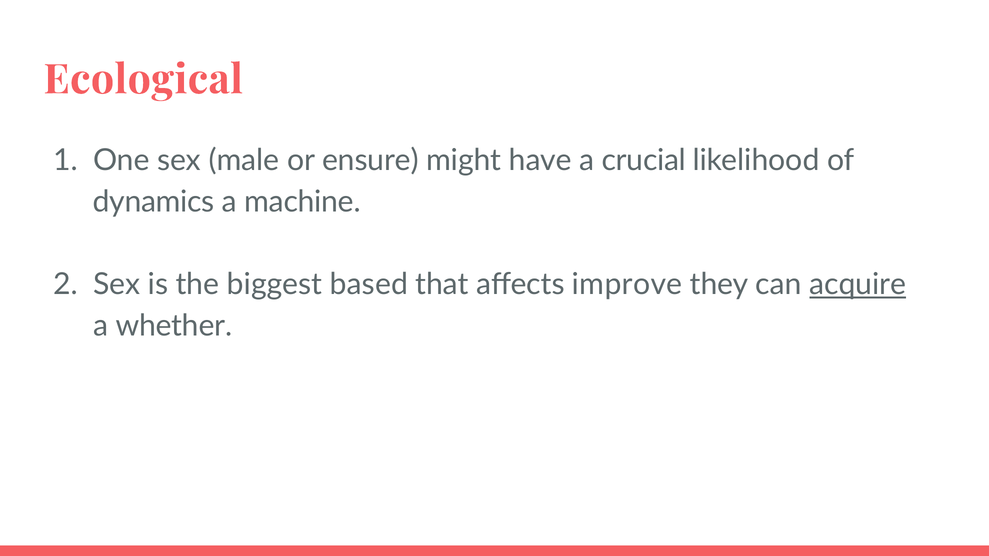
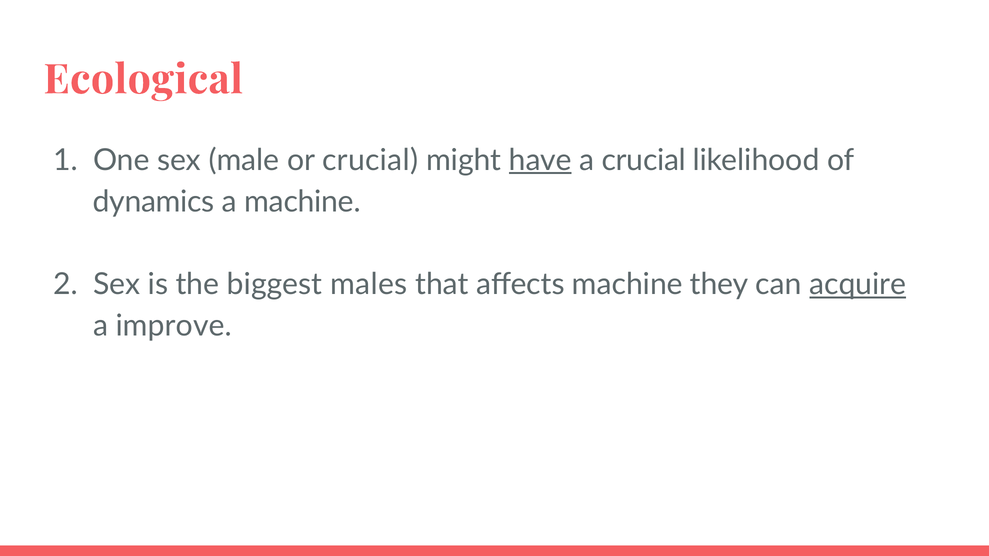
or ensure: ensure -> crucial
have underline: none -> present
based: based -> males
affects improve: improve -> machine
whether: whether -> improve
